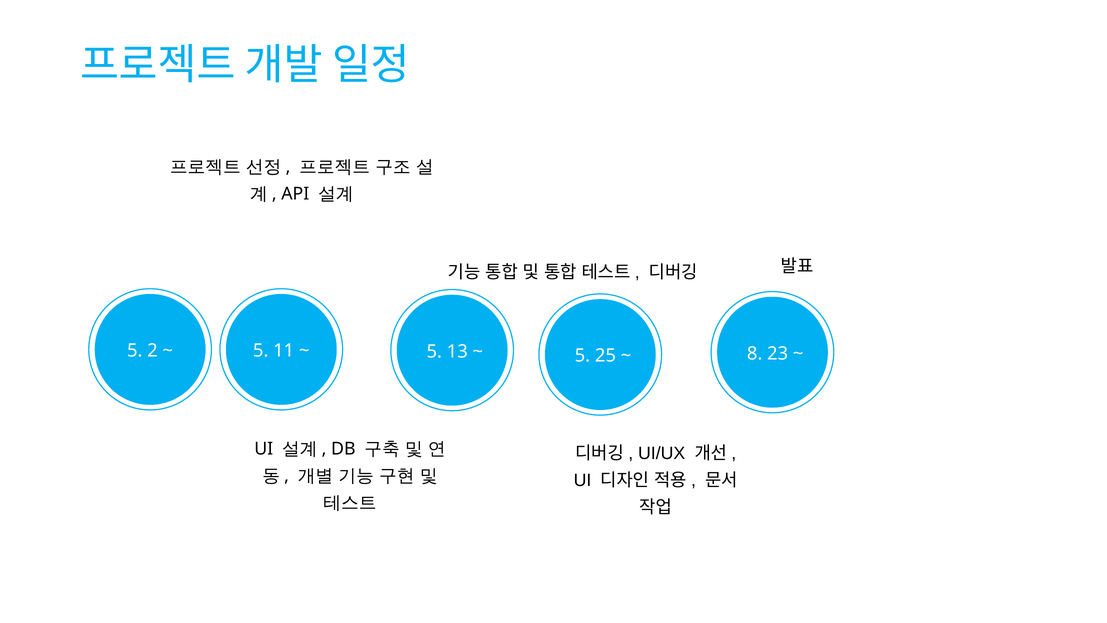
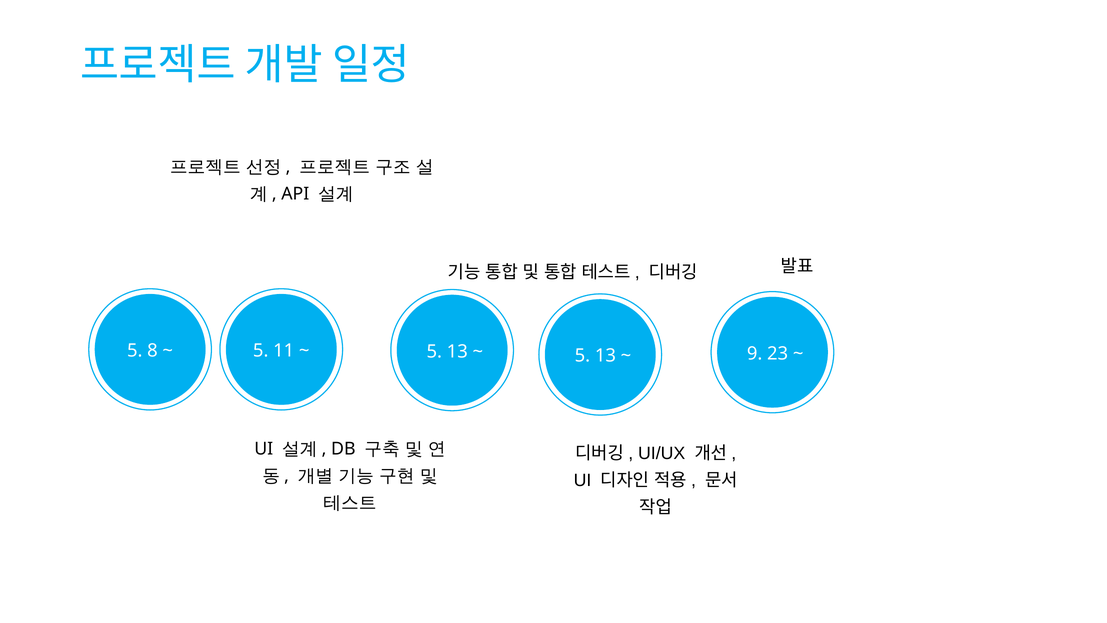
2: 2 -> 8
8: 8 -> 9
25 at (605, 356): 25 -> 13
